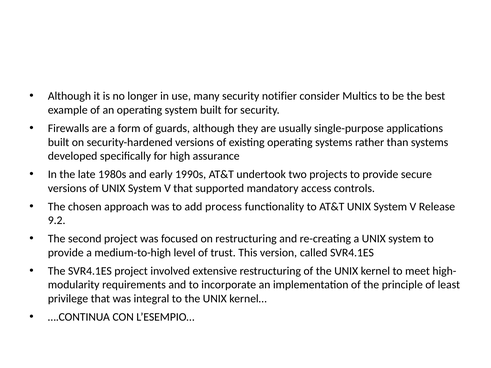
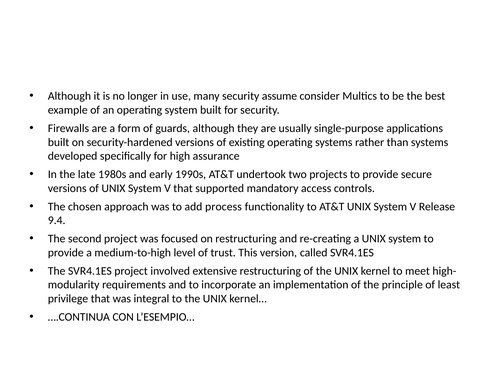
notifier: notifier -> assume
9.2: 9.2 -> 9.4
